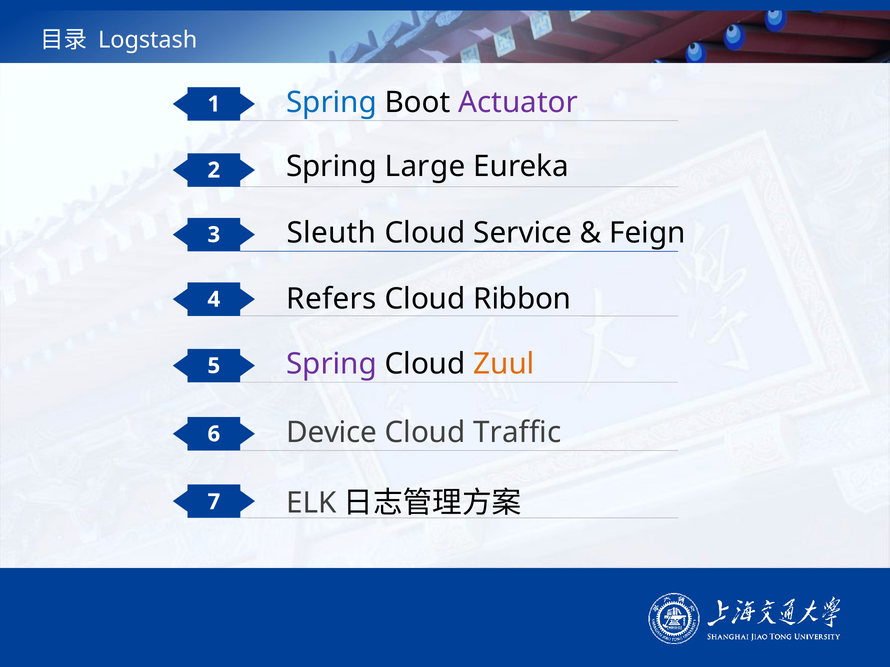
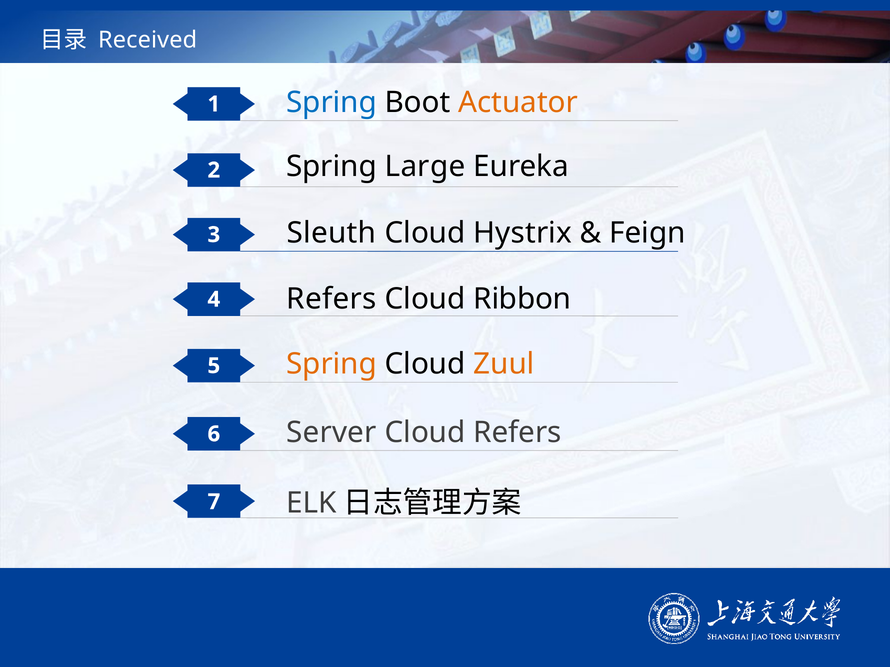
Logstash: Logstash -> Received
Actuator colour: purple -> orange
Service: Service -> Hystrix
Spring at (332, 364) colour: purple -> orange
Device: Device -> Server
Cloud Traffic: Traffic -> Refers
